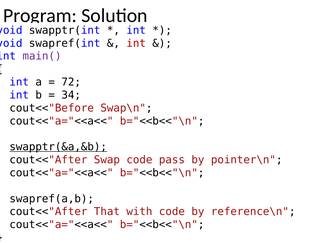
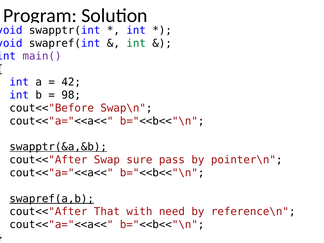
int at (136, 43) colour: red -> green
72: 72 -> 42
34: 34 -> 98
Swap code: code -> sure
swapref(a,b underline: none -> present
with code: code -> need
